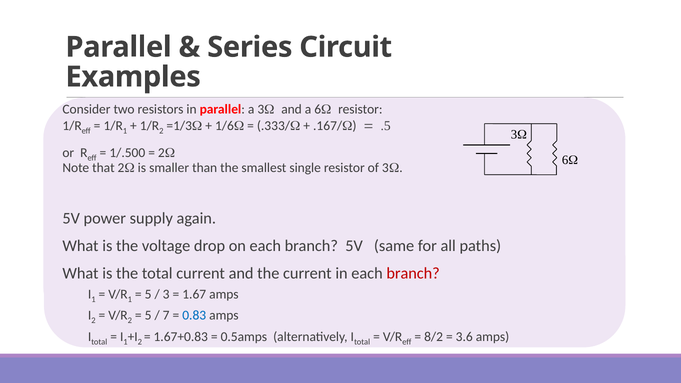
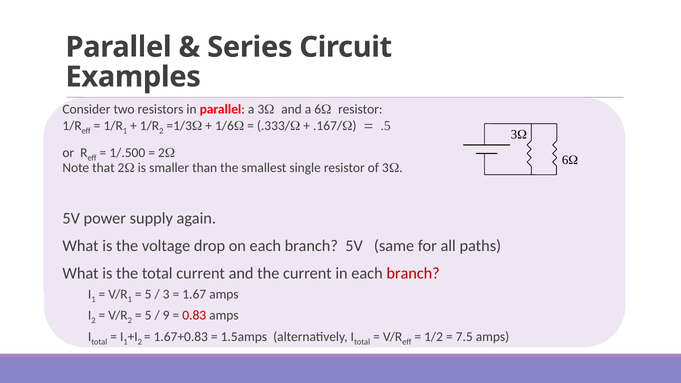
7: 7 -> 9
0.83 colour: blue -> red
0.5amps: 0.5amps -> 1.5amps
8/2: 8/2 -> 1/2
3.6: 3.6 -> 7.5
